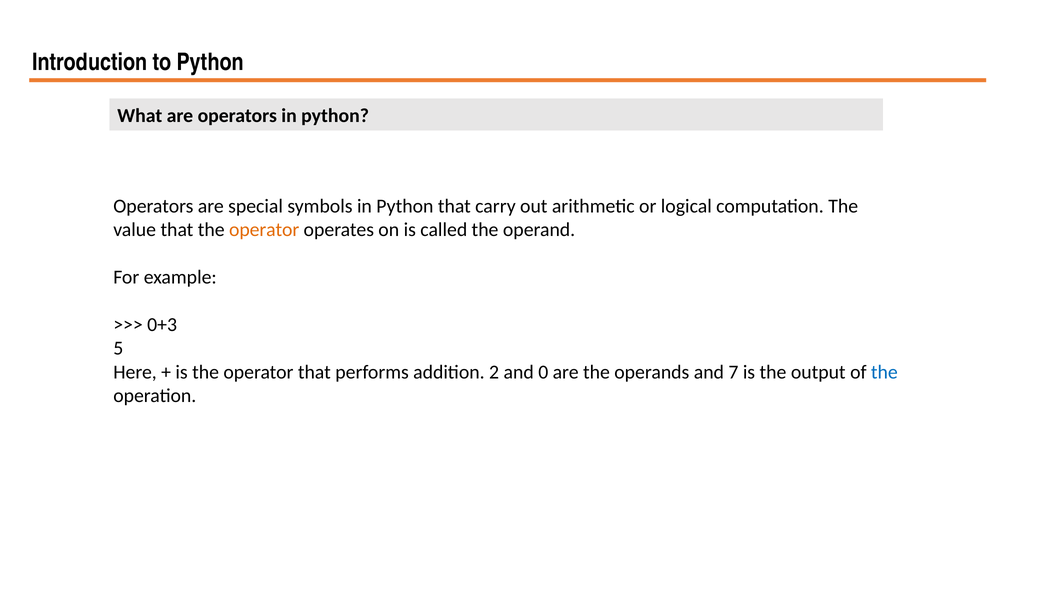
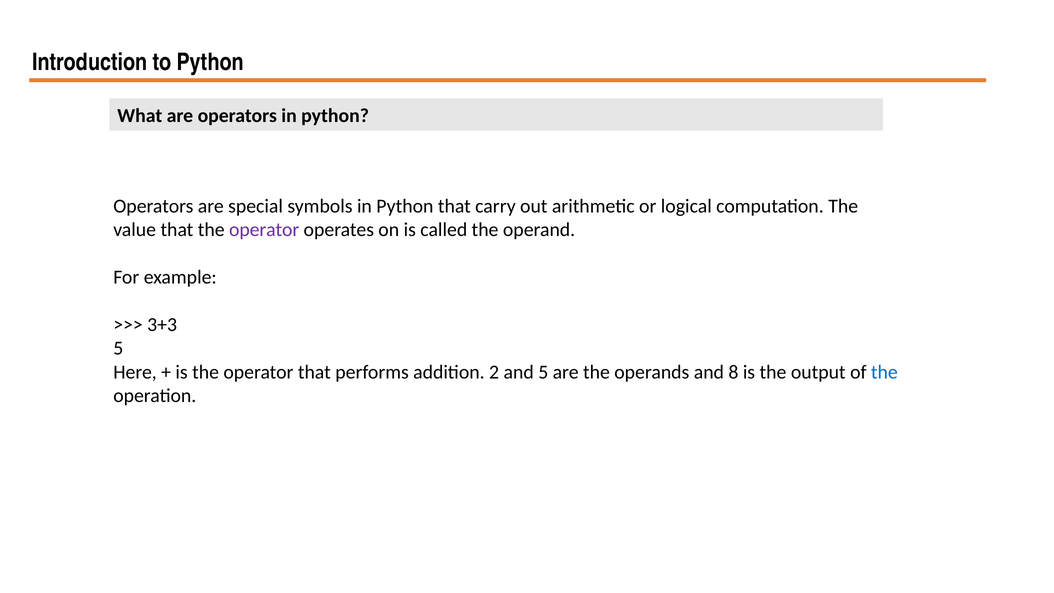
operator at (264, 230) colour: orange -> purple
0+3: 0+3 -> 3+3
and 0: 0 -> 5
7: 7 -> 8
